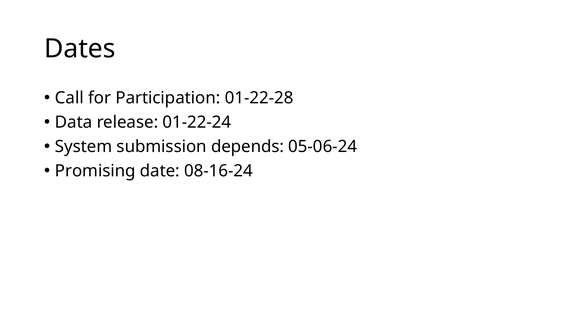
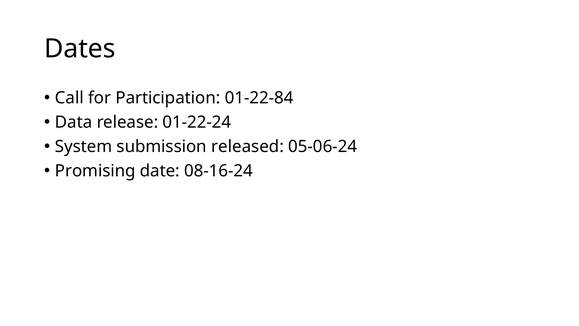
01-22-28: 01-22-28 -> 01-22-84
depends: depends -> released
